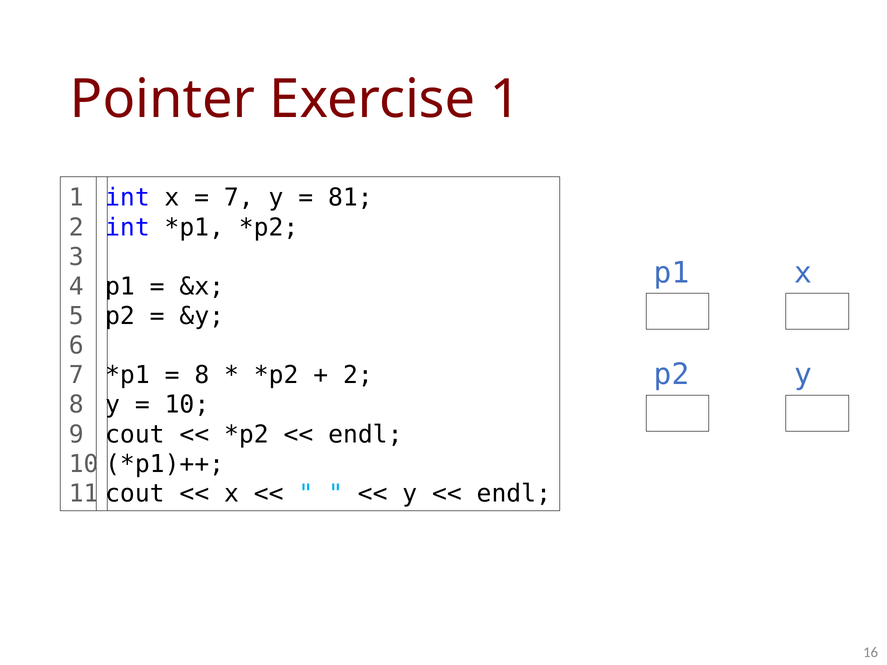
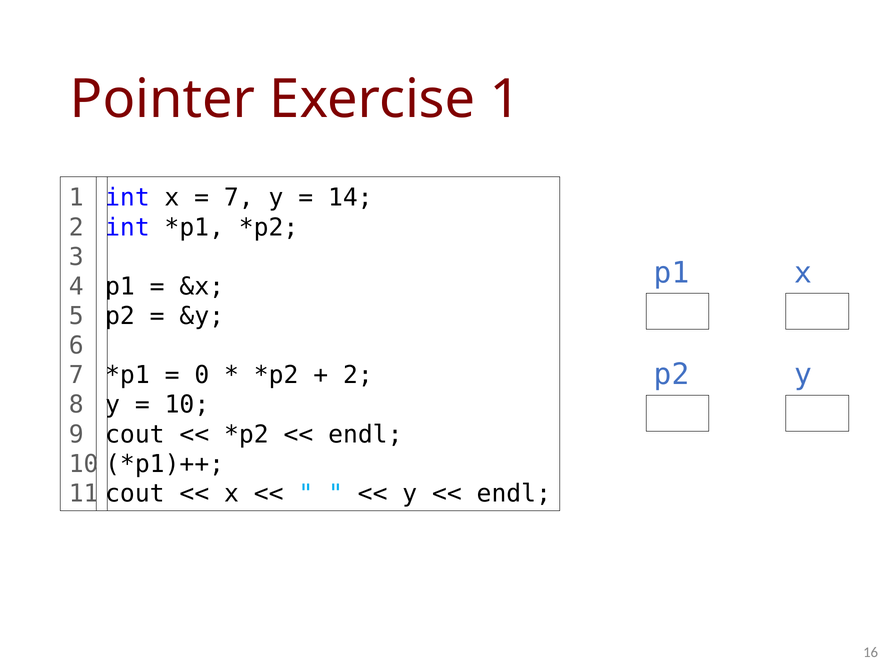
81: 81 -> 14
8 at (202, 375): 8 -> 0
